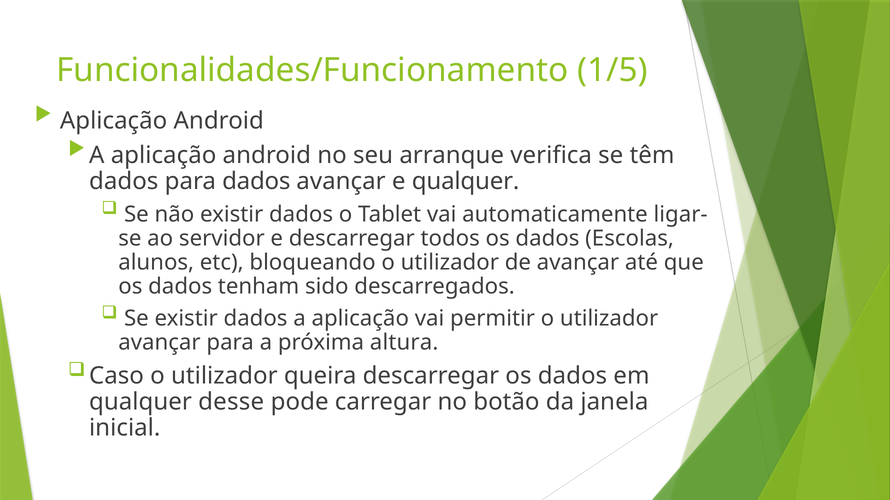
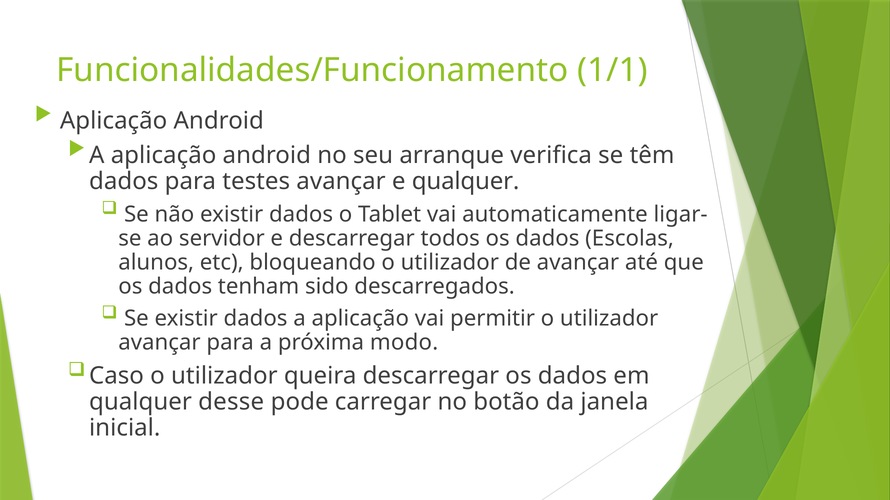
1/5: 1/5 -> 1/1
para dados: dados -> testes
altura: altura -> modo
